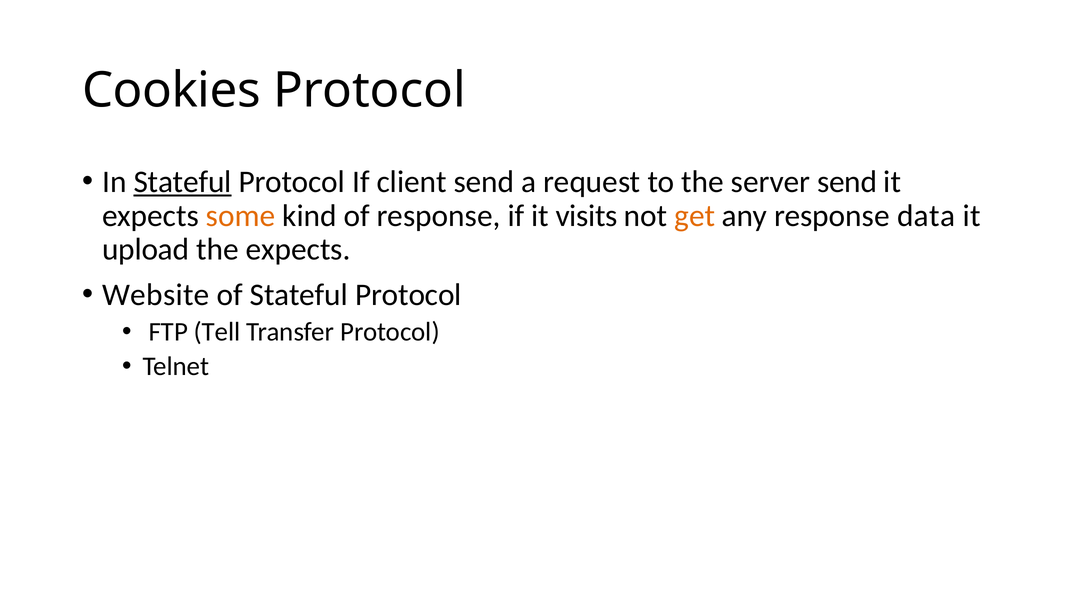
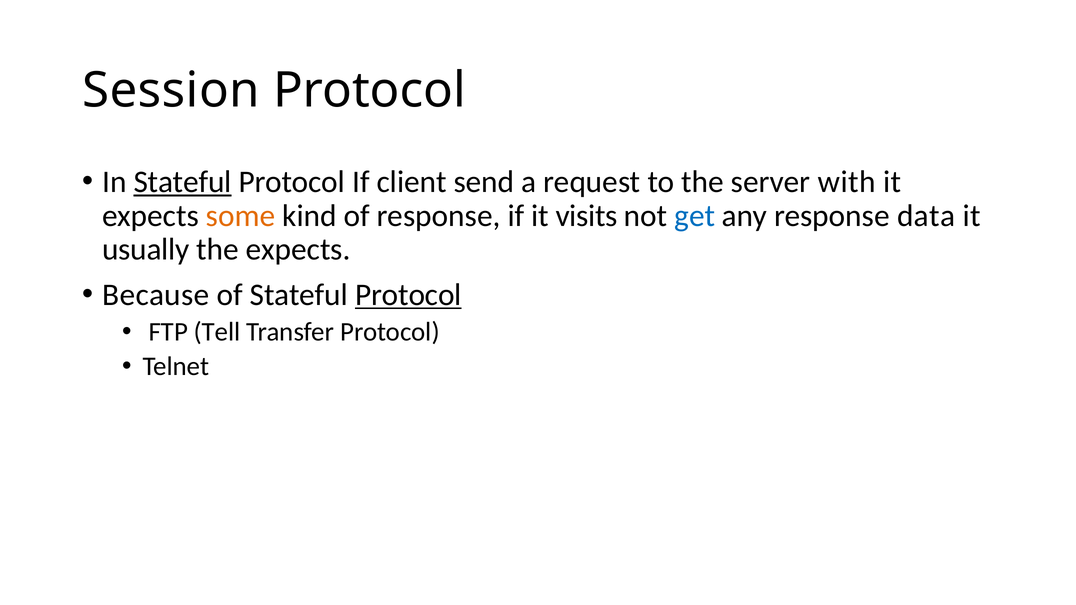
Cookies: Cookies -> Session
server send: send -> with
get colour: orange -> blue
upload: upload -> usually
Website: Website -> Because
Protocol at (408, 295) underline: none -> present
